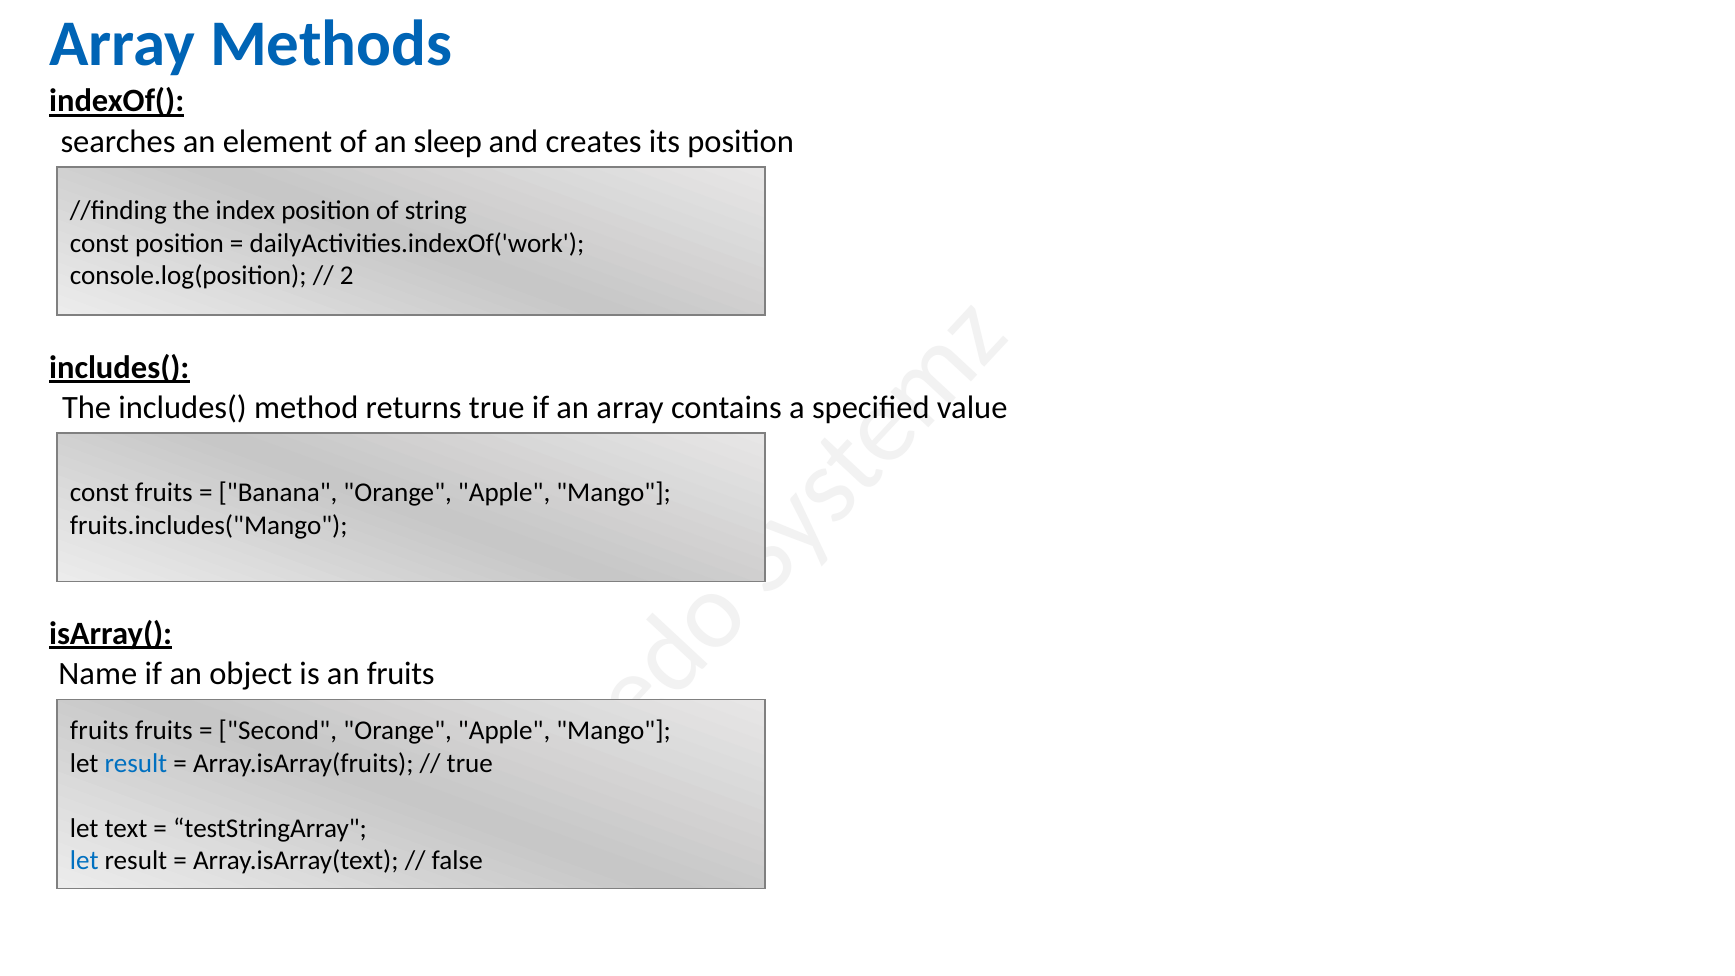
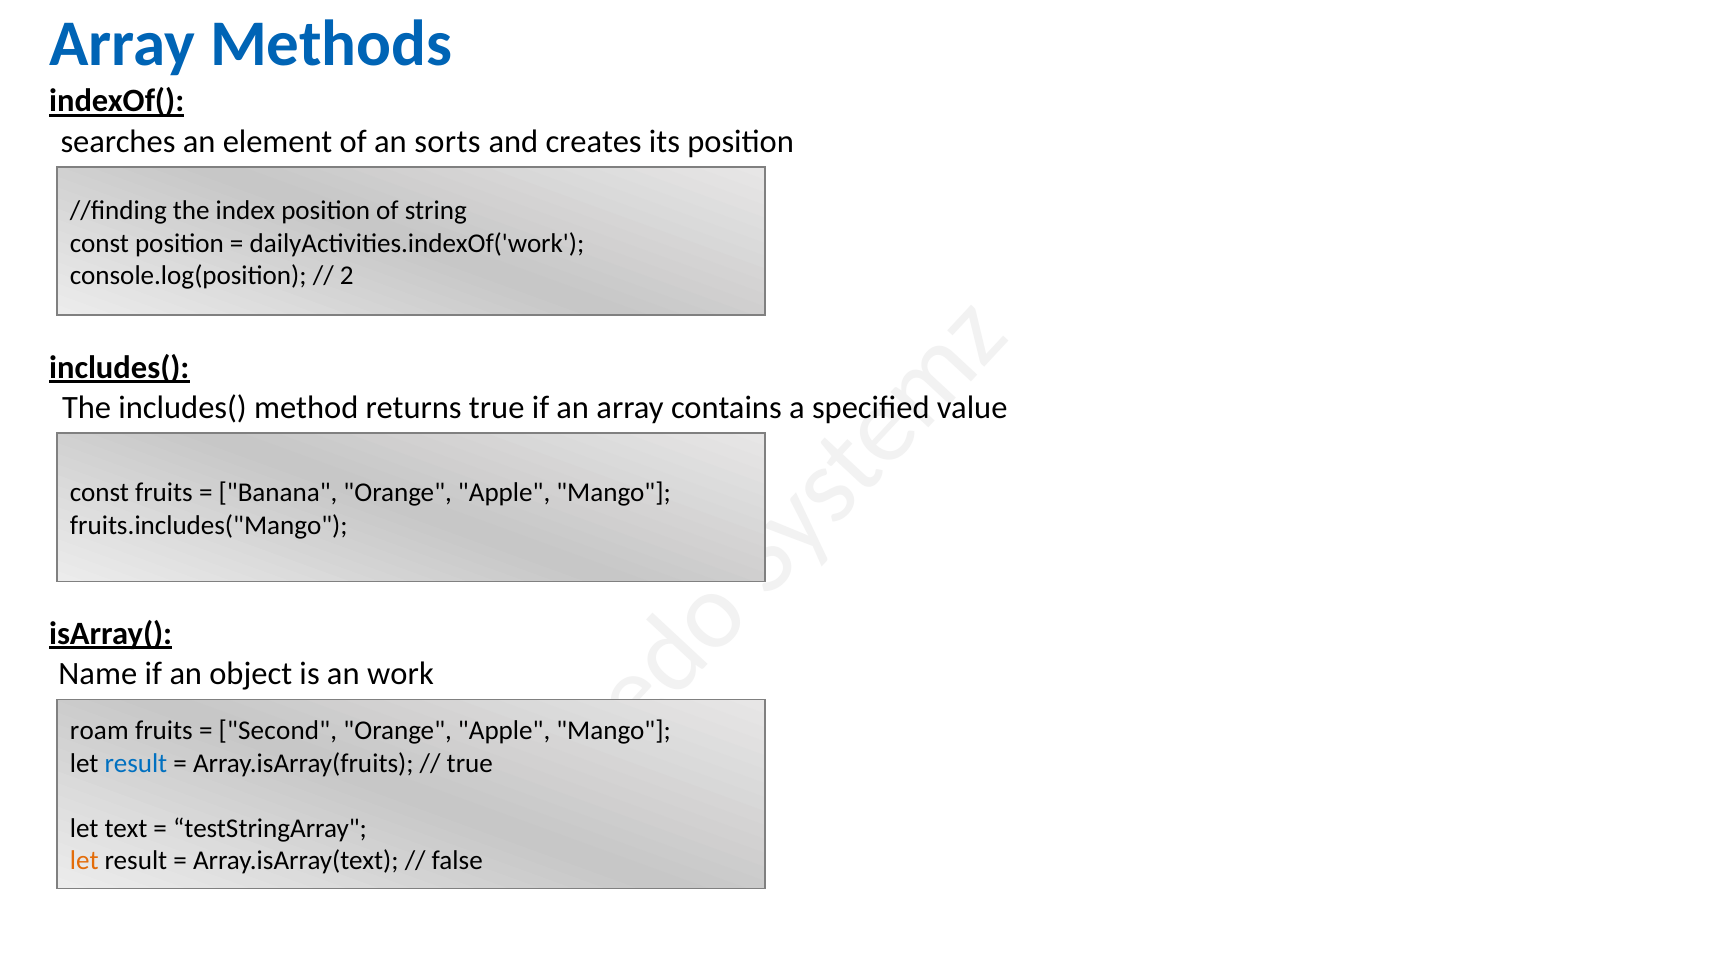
sleep: sleep -> sorts
an fruits: fruits -> work
fruits at (99, 731): fruits -> roam
let at (84, 861) colour: blue -> orange
